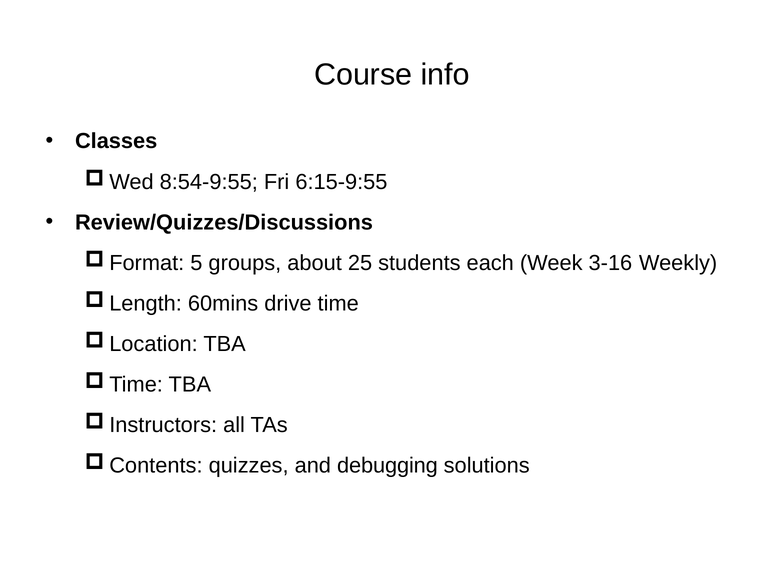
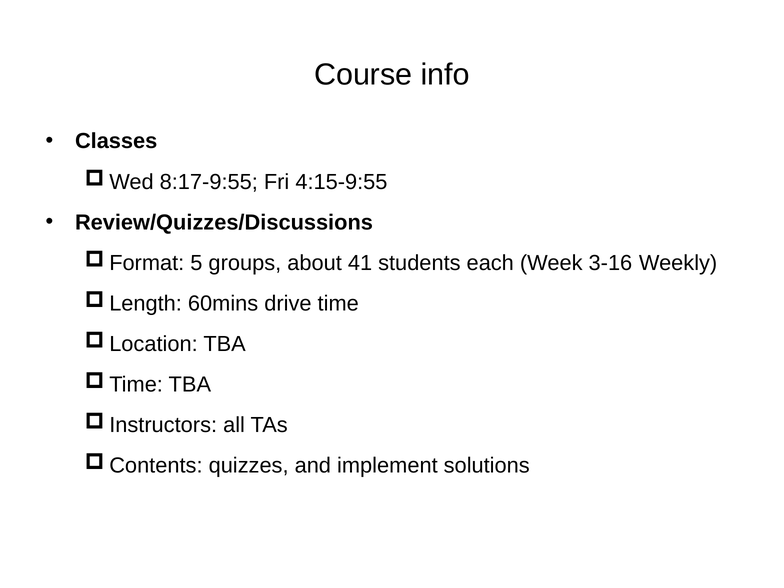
8:54-9:55: 8:54-9:55 -> 8:17-9:55
6:15-9:55: 6:15-9:55 -> 4:15-9:55
25: 25 -> 41
debugging: debugging -> implement
